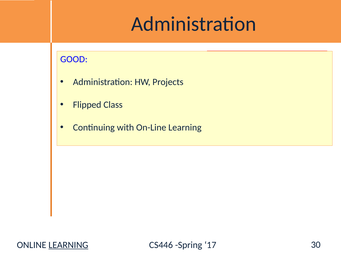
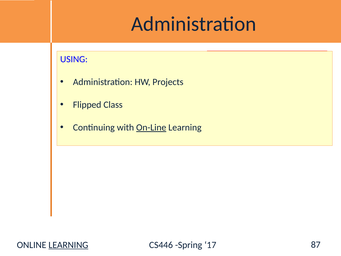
GOOD: GOOD -> USING
On-Line underline: none -> present
30: 30 -> 87
